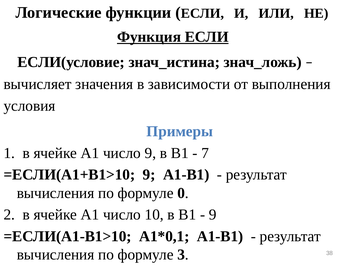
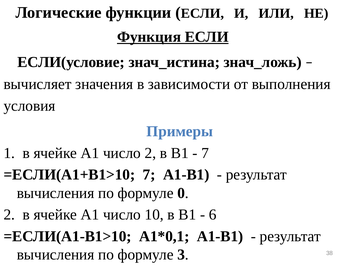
число 9: 9 -> 2
=ЕСЛИ(A1+B1>10 9: 9 -> 7
9 at (213, 215): 9 -> 6
